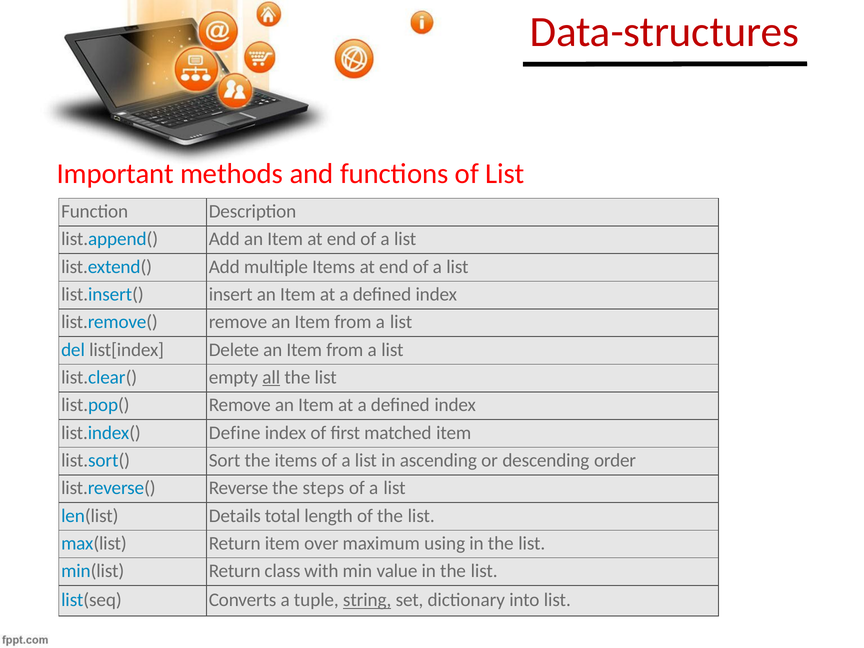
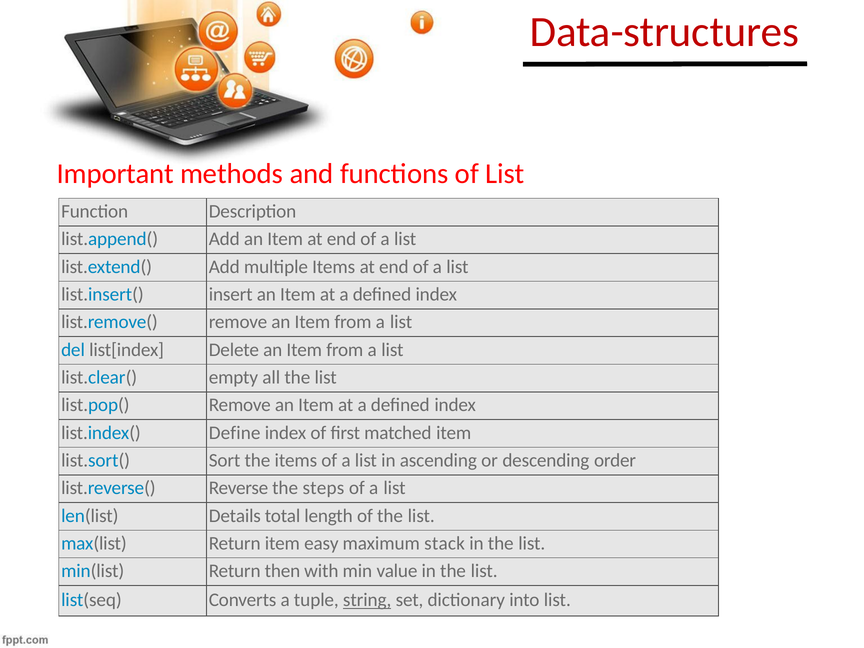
all underline: present -> none
over: over -> easy
using: using -> stack
class: class -> then
